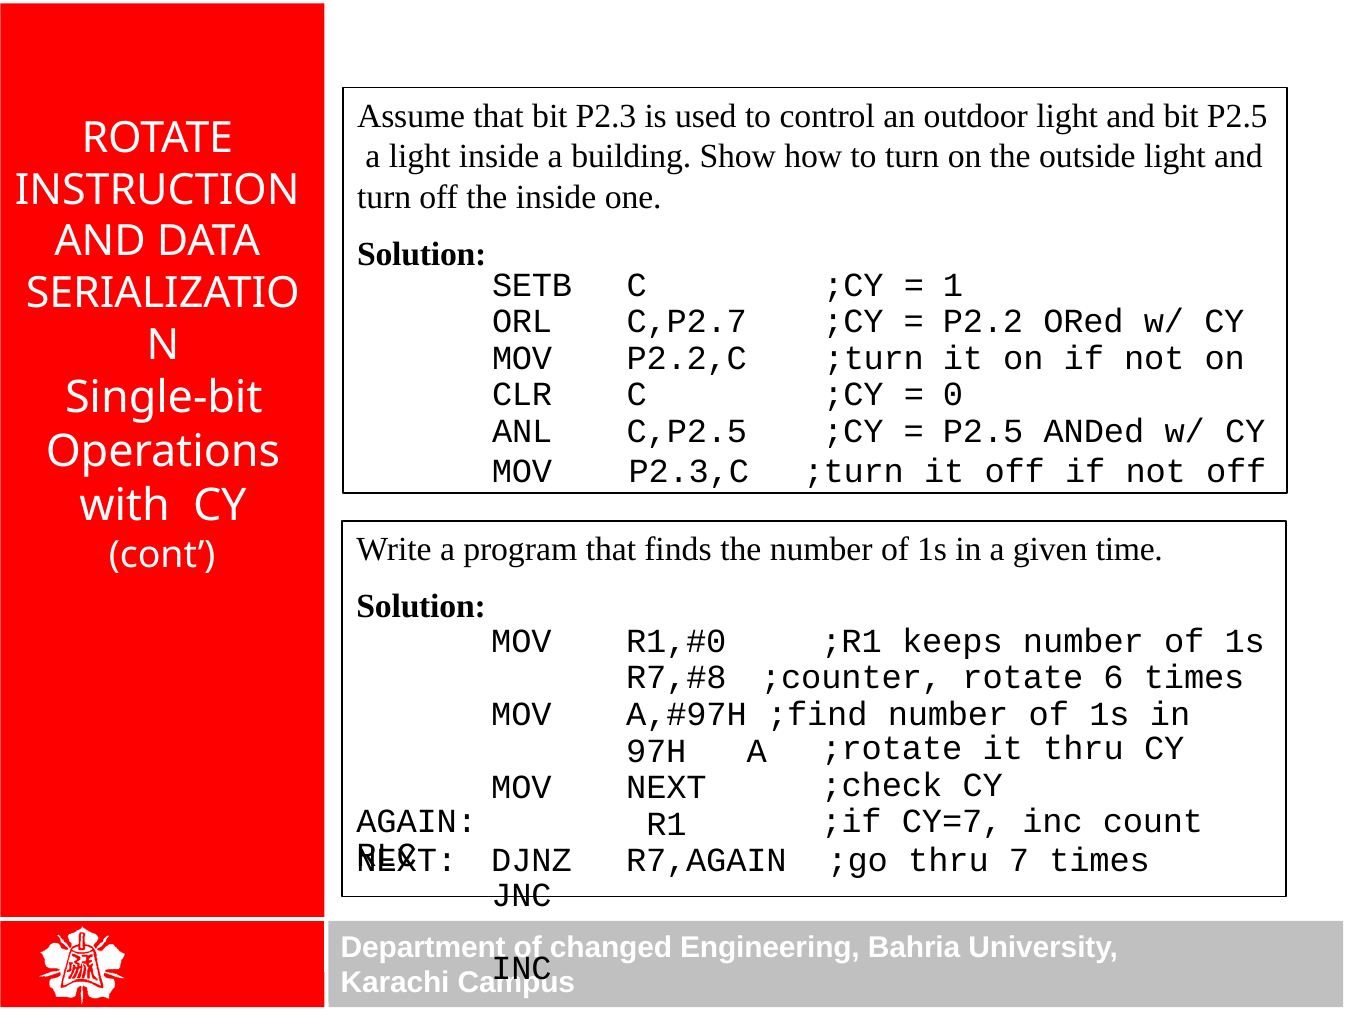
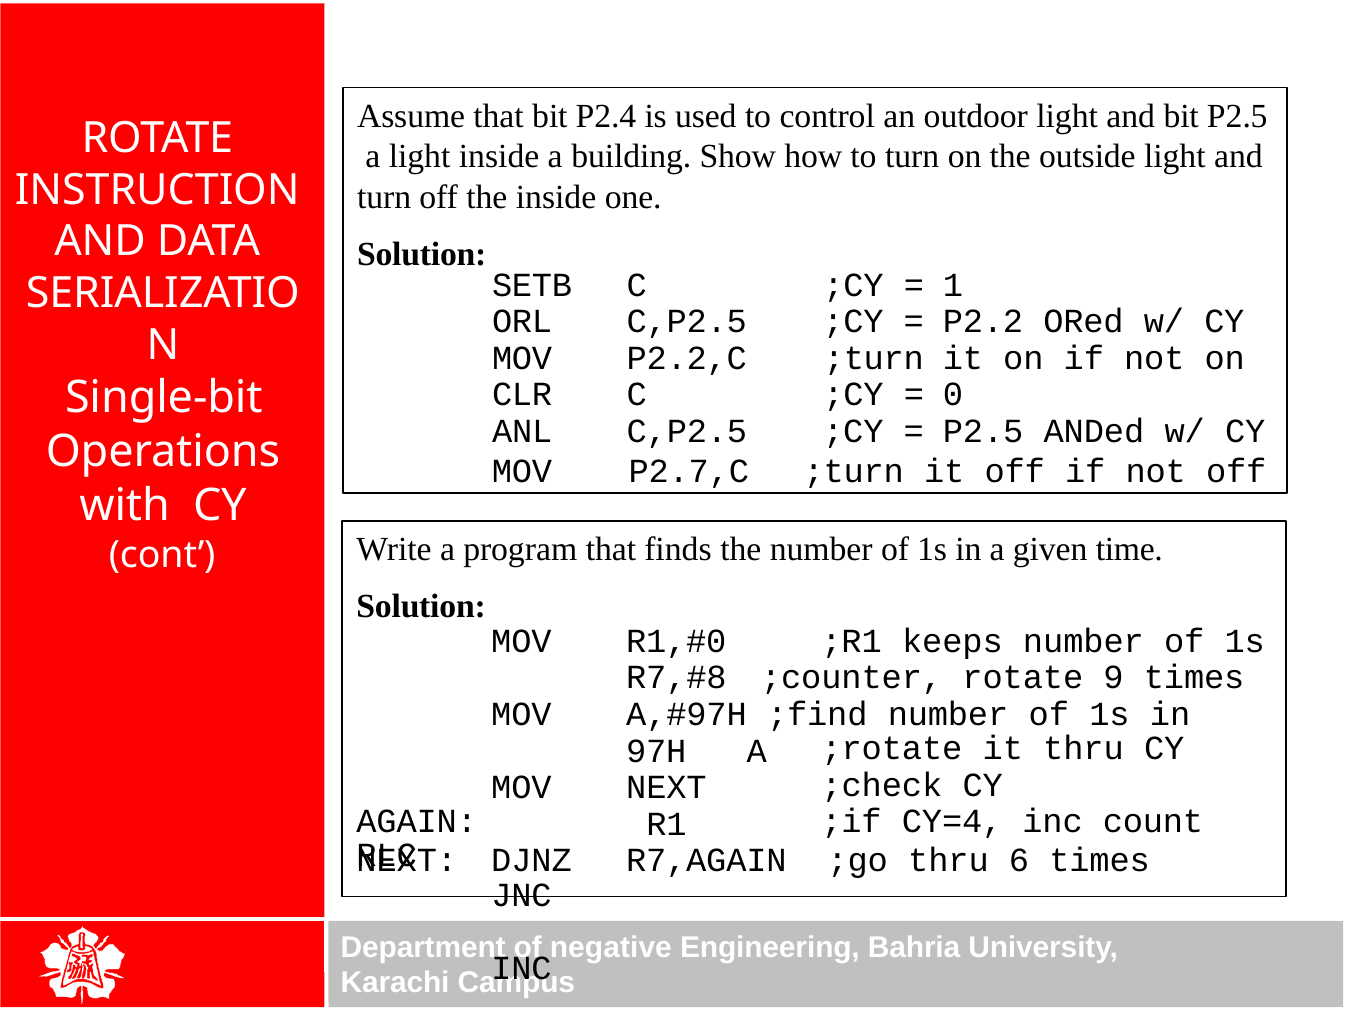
P2.3: P2.3 -> P2.4
ORL C,P2.7: C,P2.7 -> C,P2.5
P2.3,C: P2.3,C -> P2.7,C
6: 6 -> 9
CY=7: CY=7 -> CY=4
7: 7 -> 6
changed: changed -> negative
